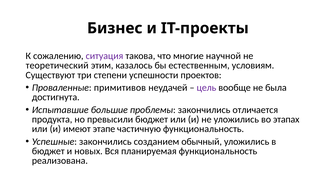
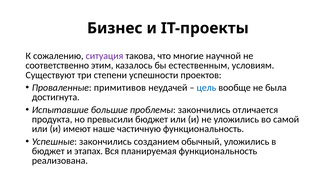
теоретический: теоретический -> соответственно
цель colour: purple -> blue
этапах: этапах -> самой
этапе: этапе -> наше
новых: новых -> этапах
